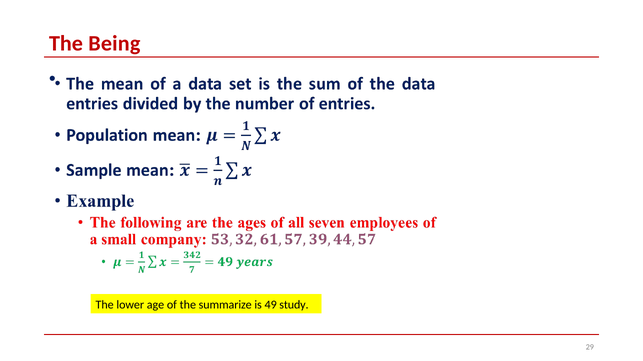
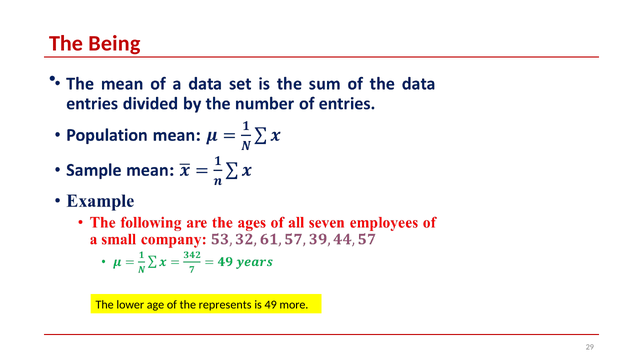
summarize: summarize -> represents
study: study -> more
